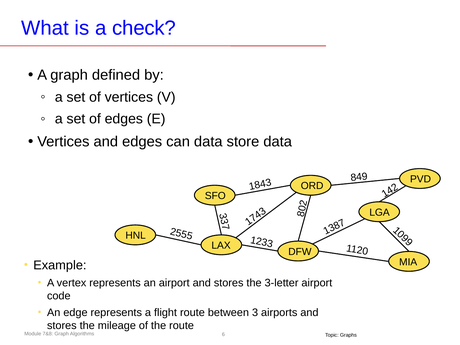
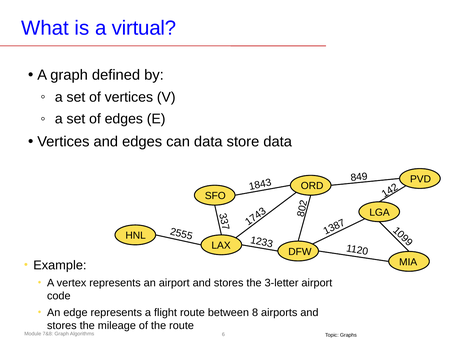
check: check -> virtual
between 3: 3 -> 8
